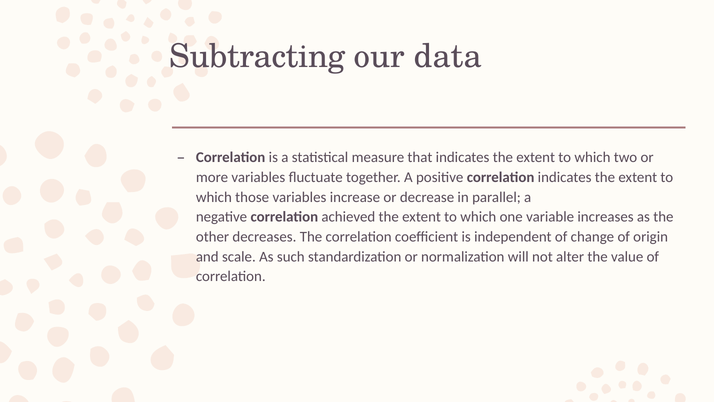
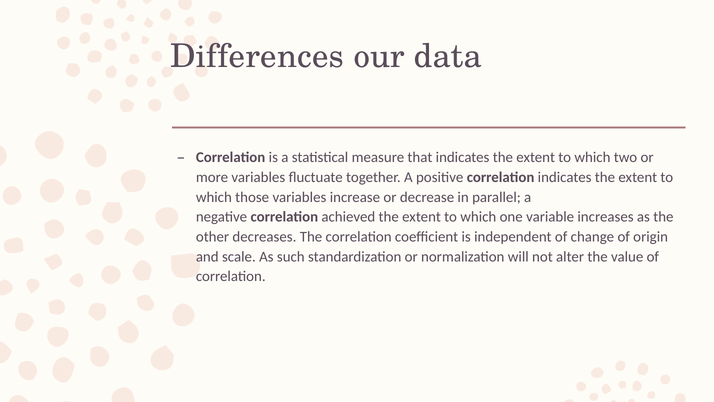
Subtracting: Subtracting -> Differences
